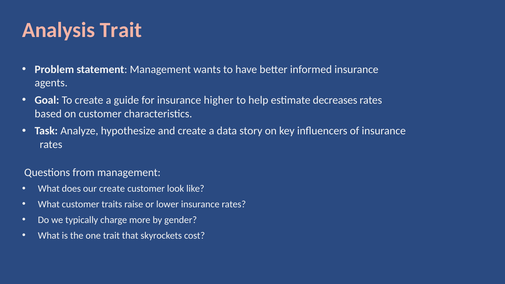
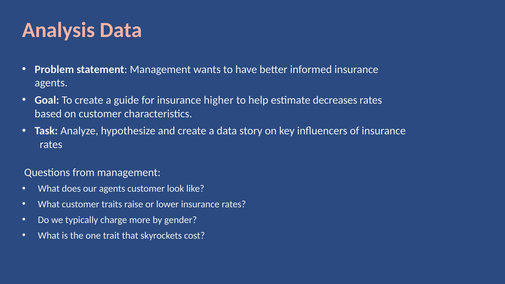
Analysis Trait: Trait -> Data
our create: create -> agents
